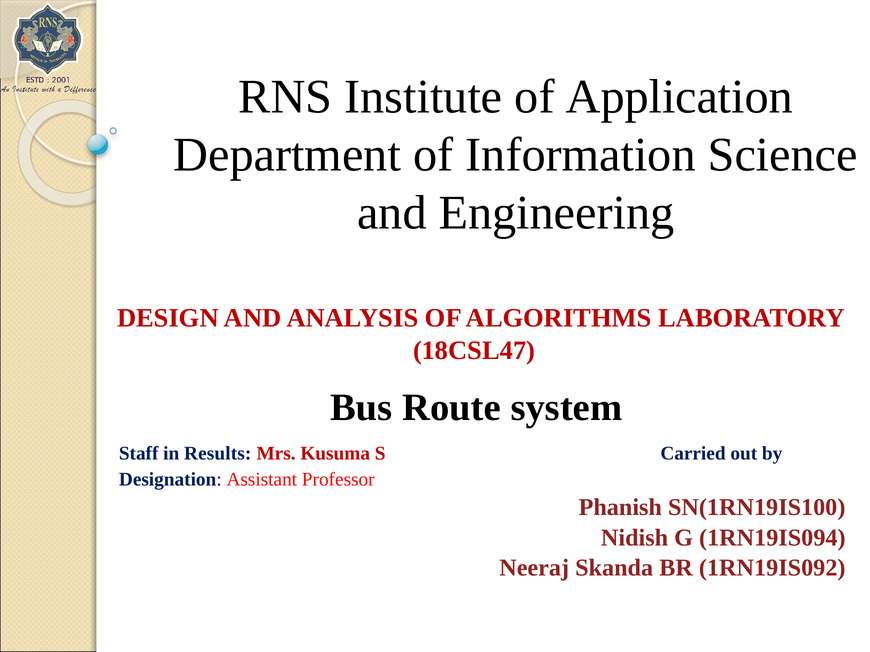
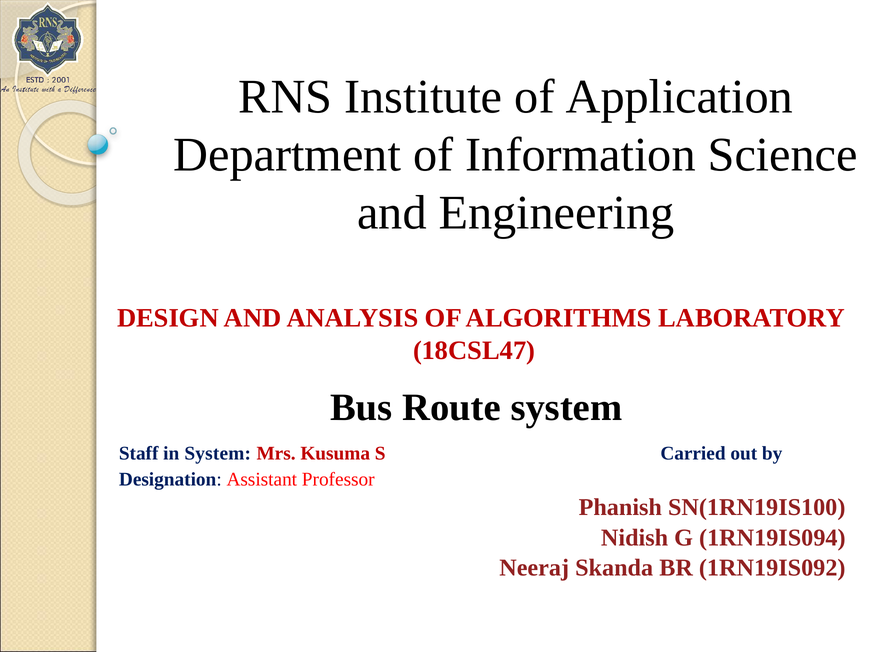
in Results: Results -> System
